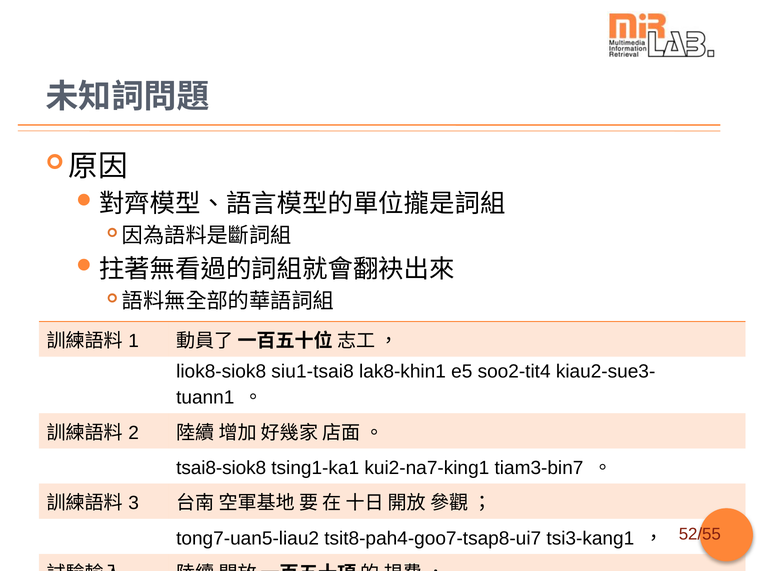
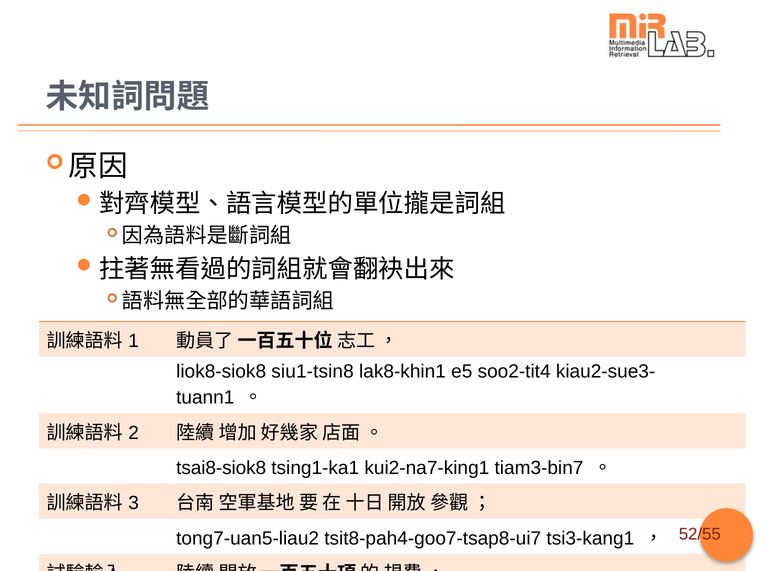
siu1-tsai8: siu1-tsai8 -> siu1-tsin8
